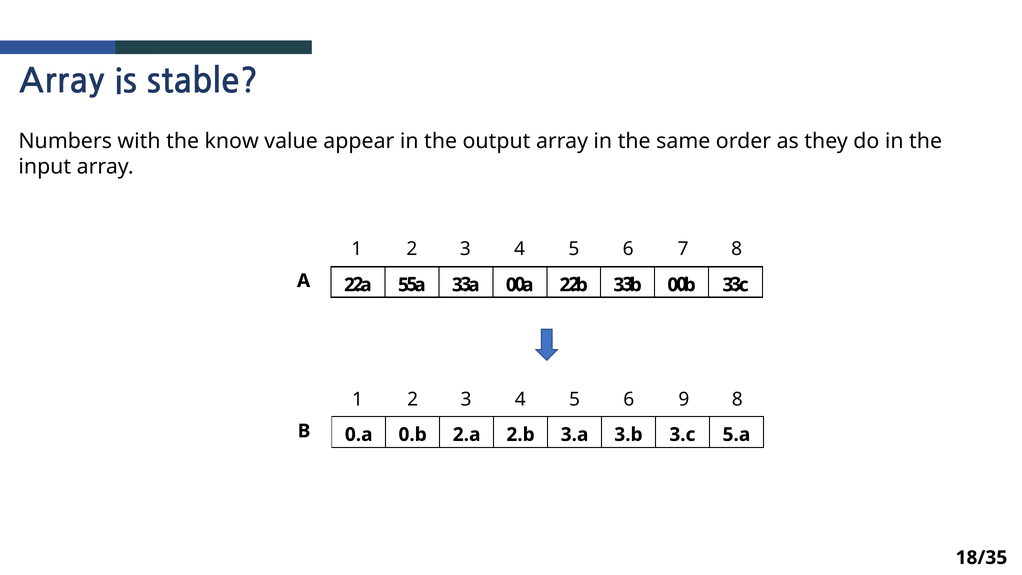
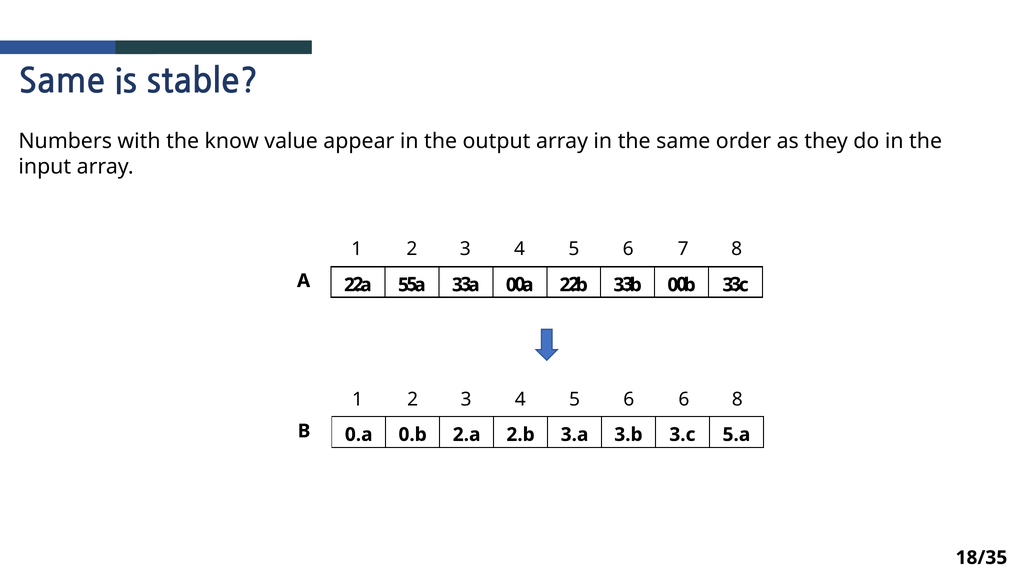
Array at (62, 81): Array -> Same
6 9: 9 -> 6
